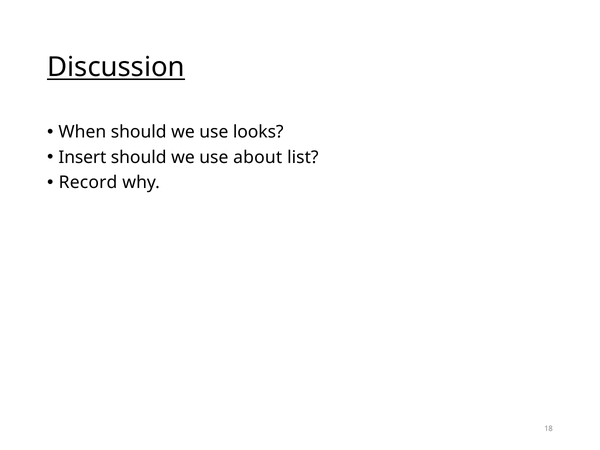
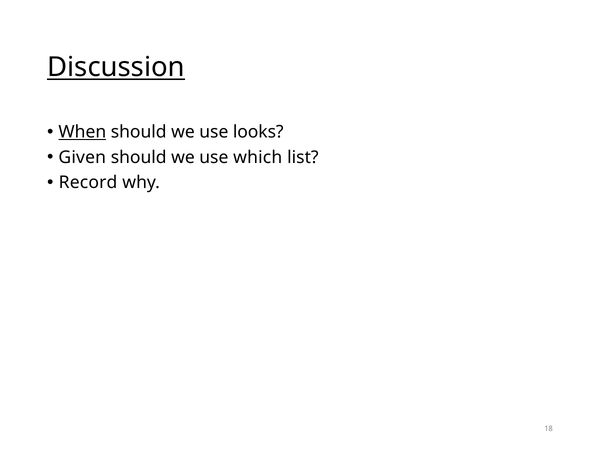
When underline: none -> present
Insert: Insert -> Given
about: about -> which
